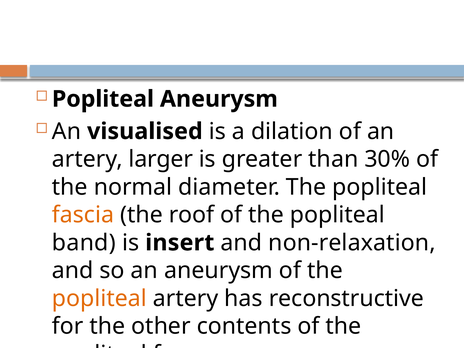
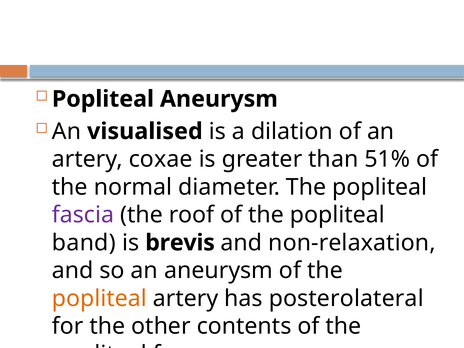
larger: larger -> coxae
30%: 30% -> 51%
fascia colour: orange -> purple
insert: insert -> brevis
reconstructive: reconstructive -> posterolateral
